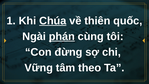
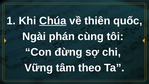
phán underline: present -> none
